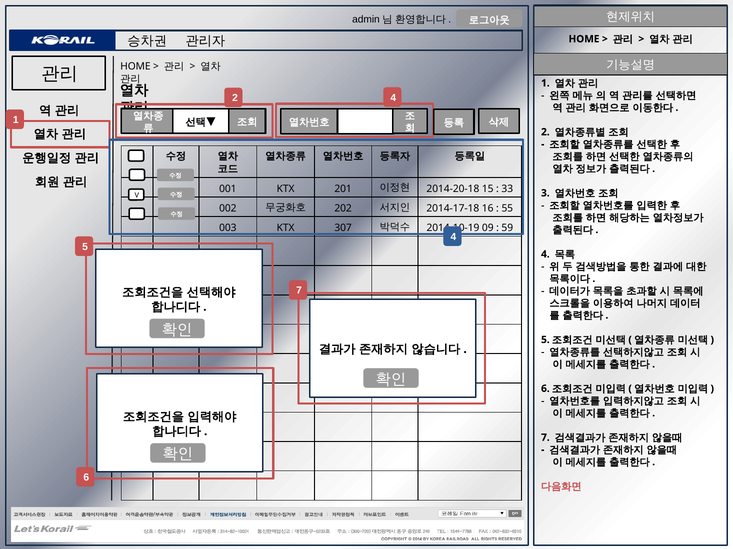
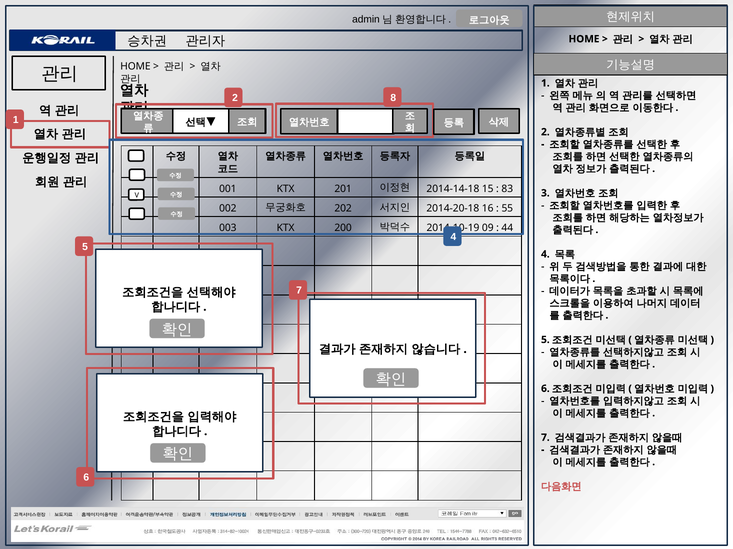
2 4: 4 -> 8
2014-20-18: 2014-20-18 -> 2014-14-18
33: 33 -> 83
2014-17-18: 2014-17-18 -> 2014-20-18
307: 307 -> 200
59: 59 -> 44
